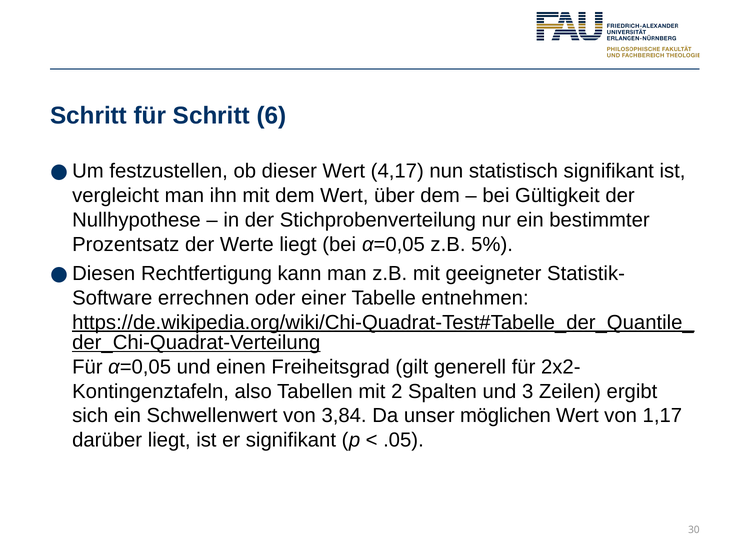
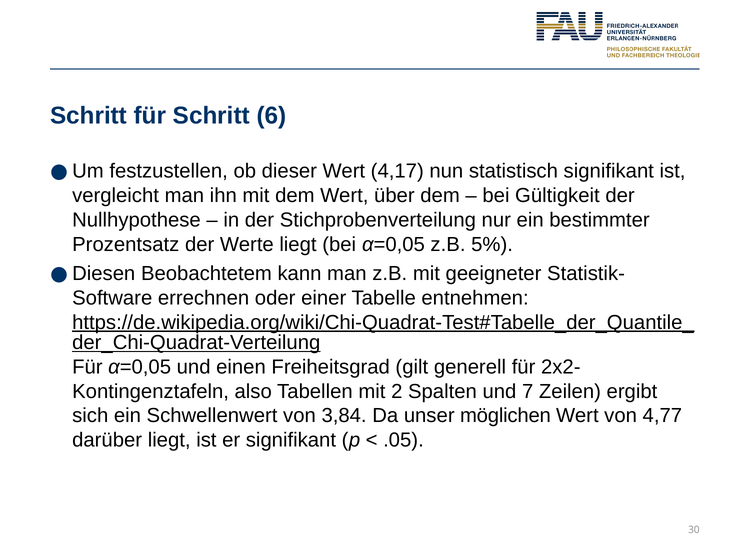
Rechtfertigung: Rechtfertigung -> Beobachtetem
3: 3 -> 7
1,17: 1,17 -> 4,77
